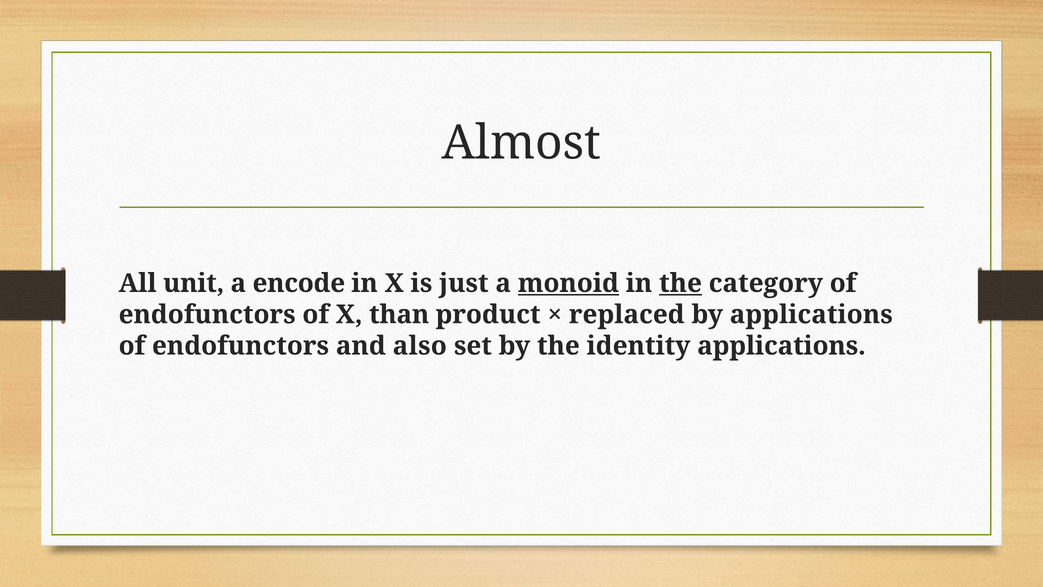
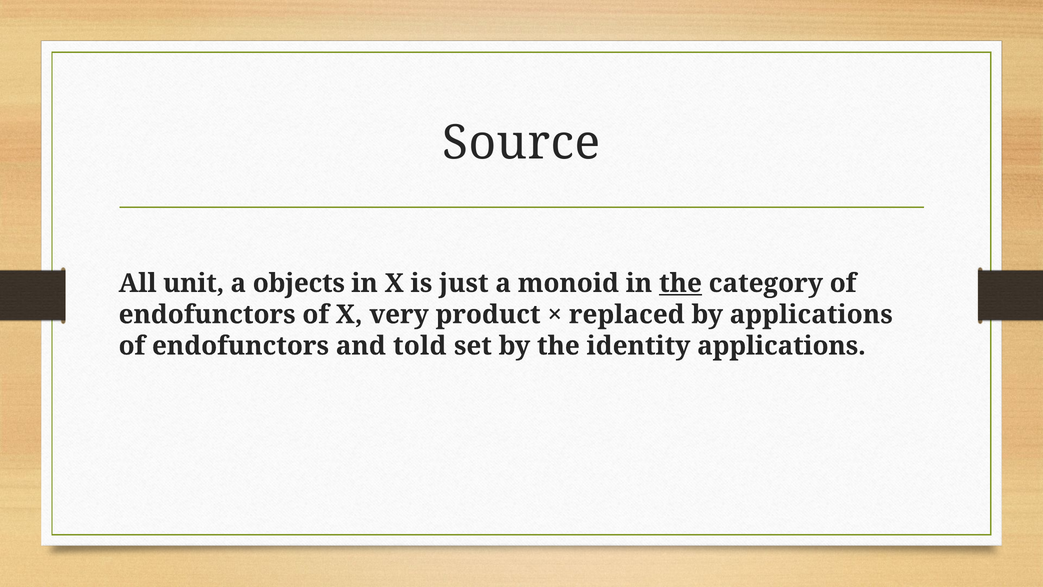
Almost: Almost -> Source
encode: encode -> objects
monoid underline: present -> none
than: than -> very
also: also -> told
